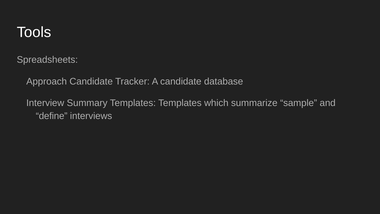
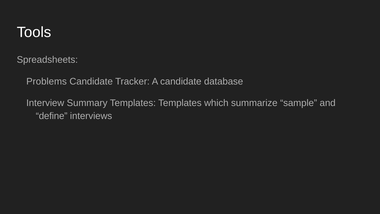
Approach: Approach -> Problems
